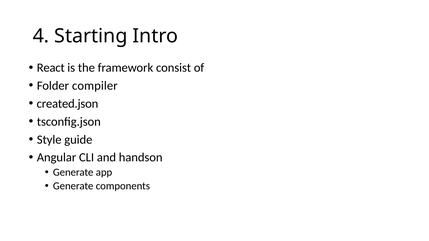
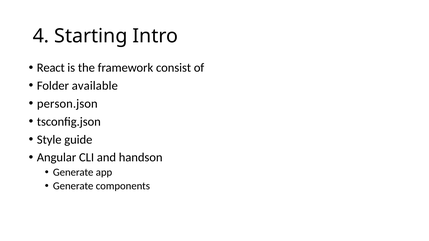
compiler: compiler -> available
created.json: created.json -> person.json
